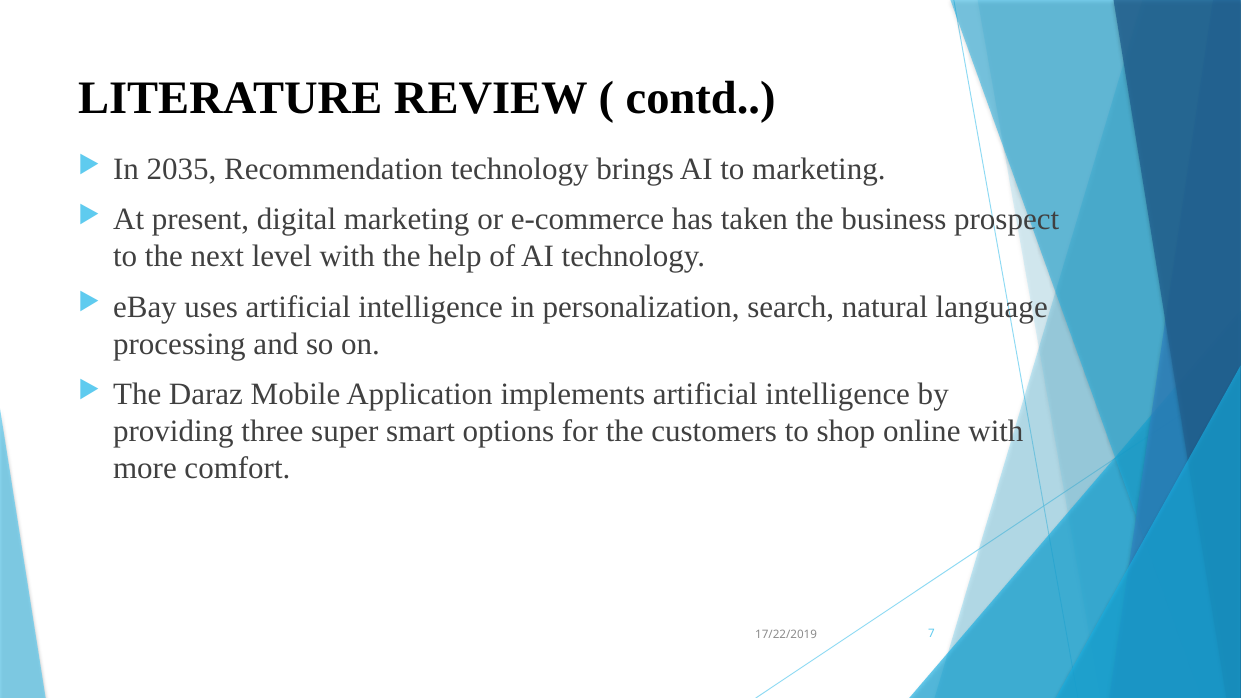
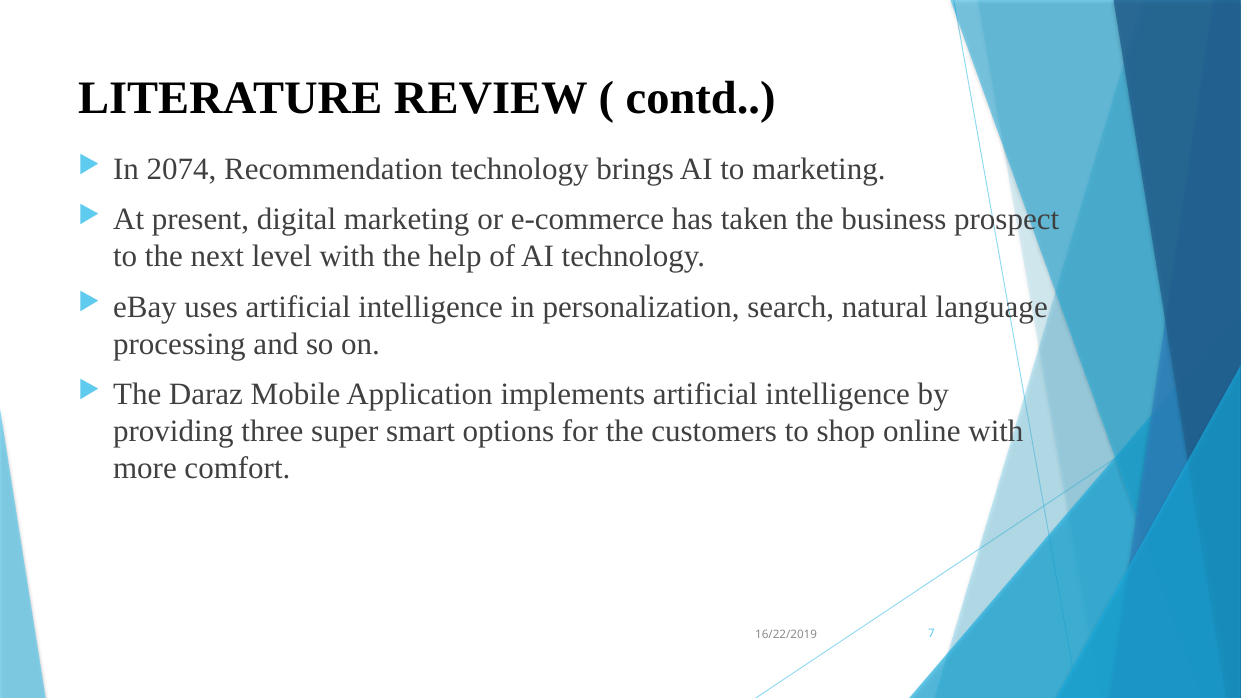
2035: 2035 -> 2074
17/22/2019: 17/22/2019 -> 16/22/2019
